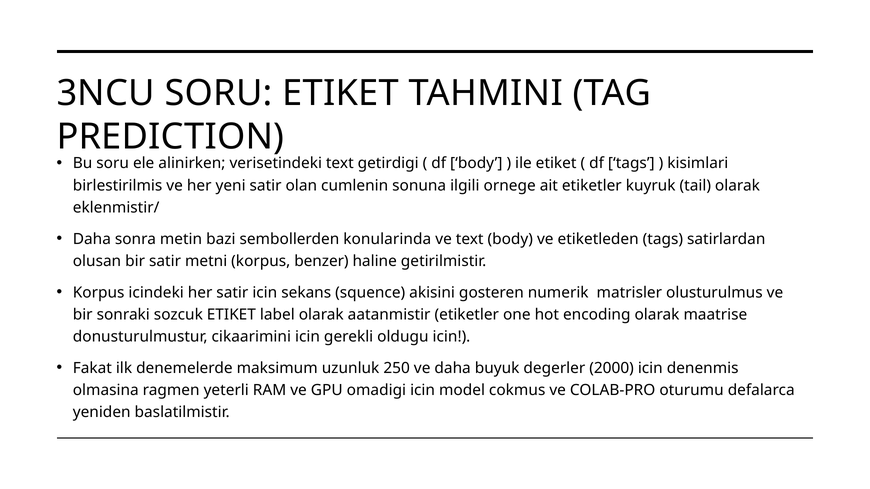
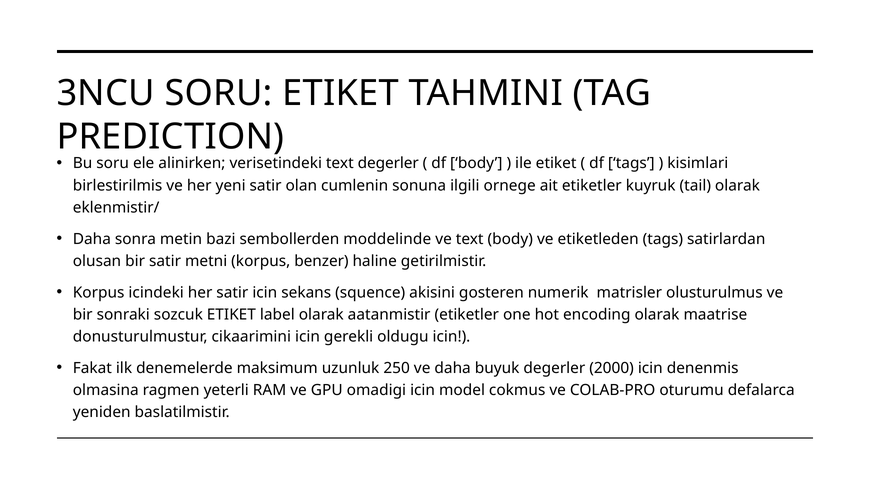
text getirdigi: getirdigi -> degerler
konularinda: konularinda -> moddelinde
